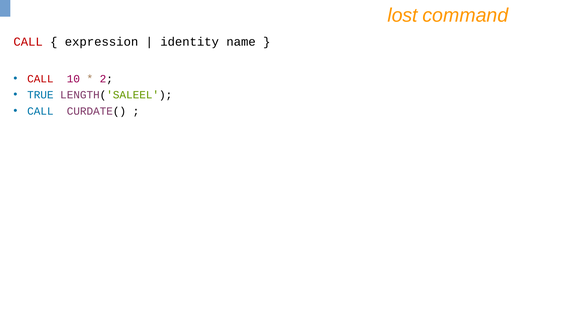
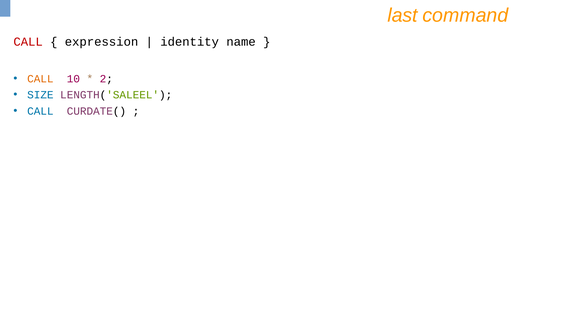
lost: lost -> last
CALL at (40, 79) colour: red -> orange
TRUE: TRUE -> SIZE
